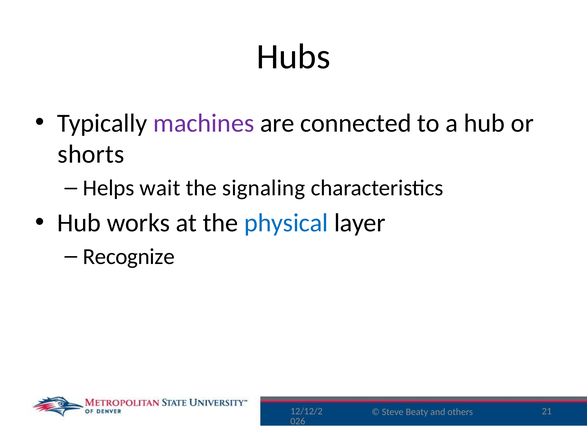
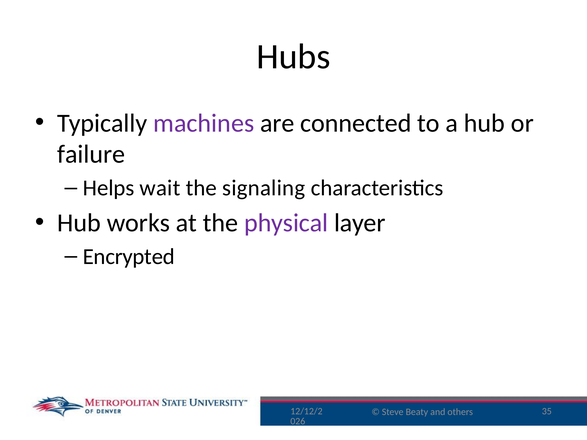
shorts: shorts -> failure
physical colour: blue -> purple
Recognize: Recognize -> Encrypted
21: 21 -> 35
